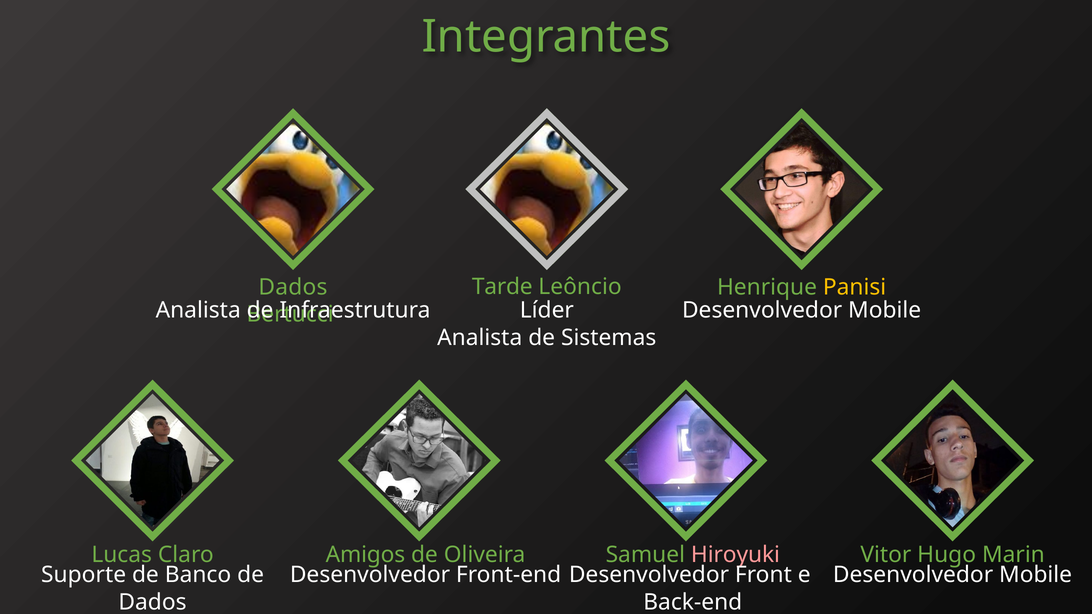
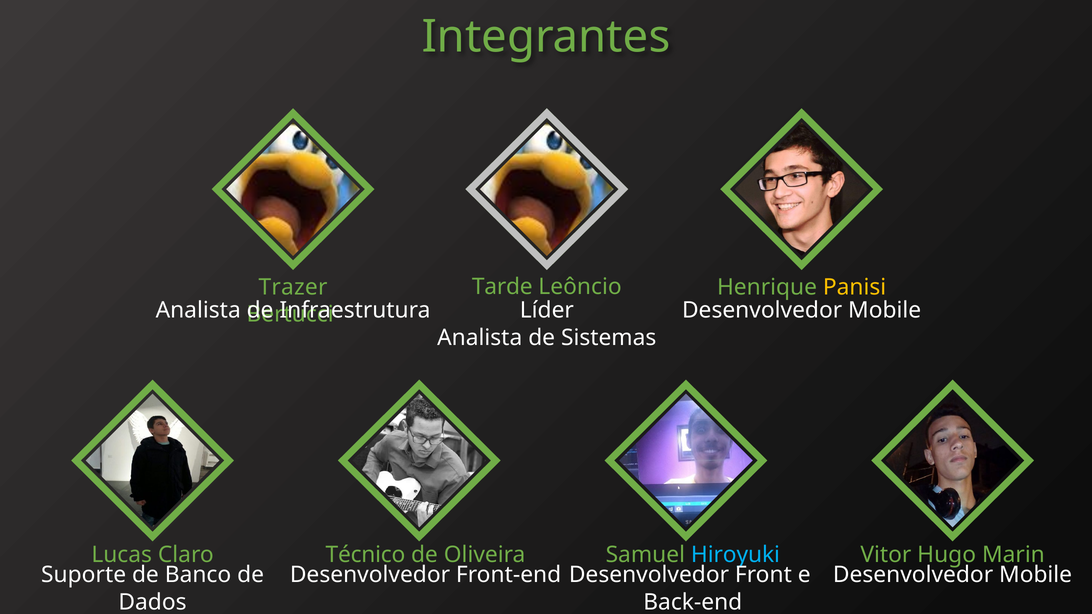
Dados at (293, 287): Dados -> Trazer
Amigos: Amigos -> Técnico
Hiroyuki colour: pink -> light blue
